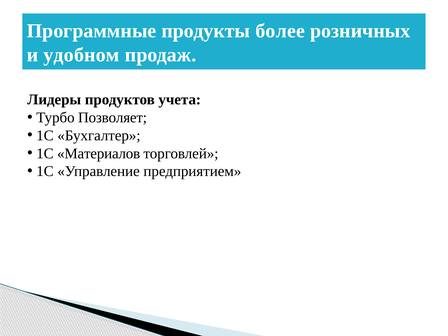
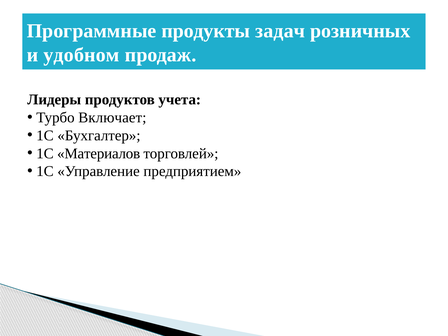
более: более -> задач
Позволяет: Позволяет -> Включает
